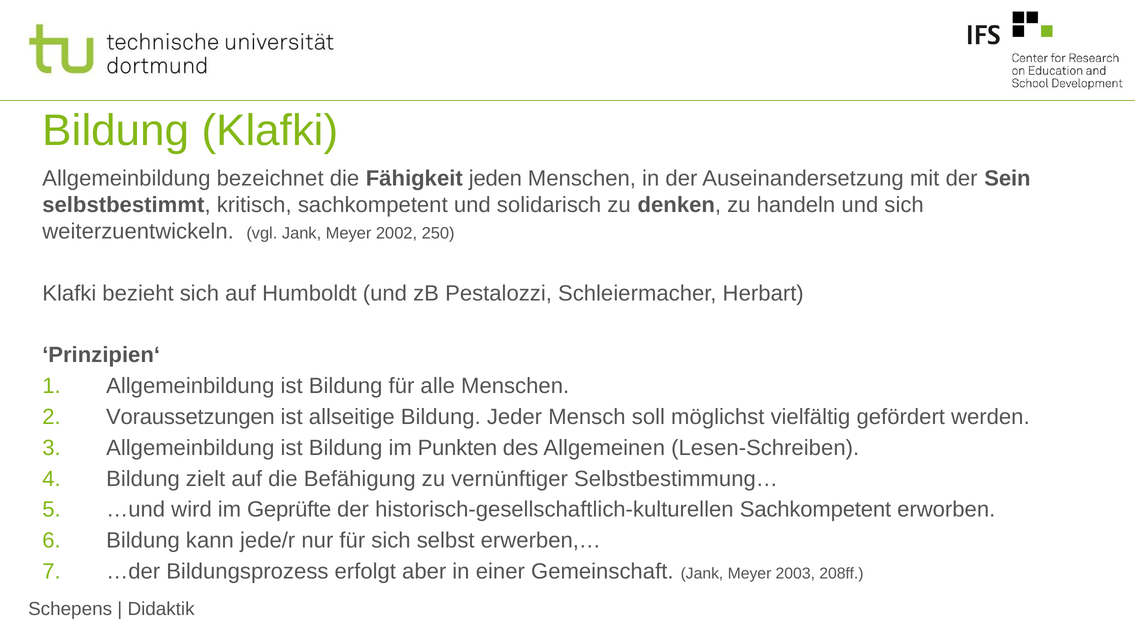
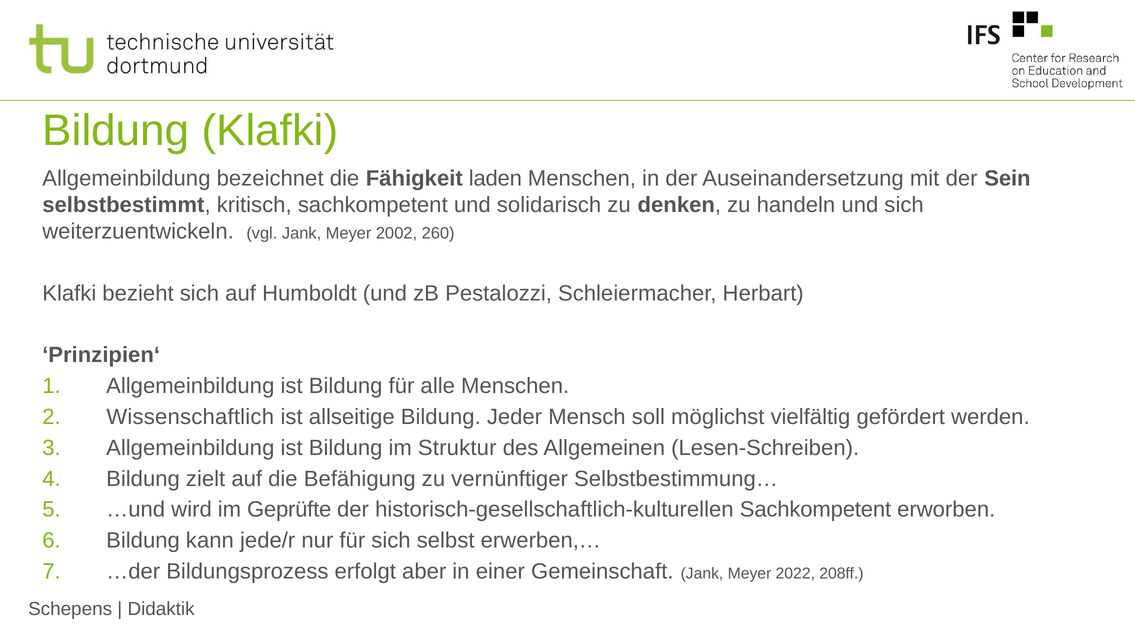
jeden: jeden -> laden
250: 250 -> 260
Voraussetzungen: Voraussetzungen -> Wissenschaftlich
Punkten: Punkten -> Struktur
2003: 2003 -> 2022
